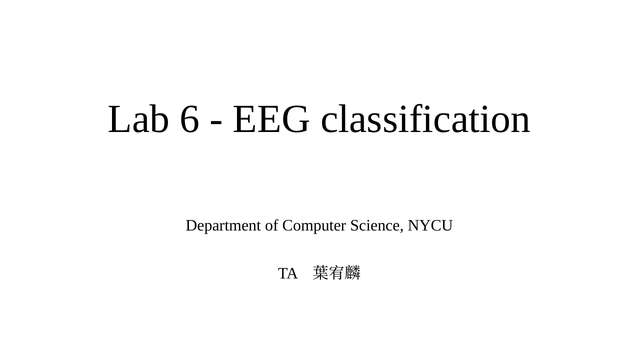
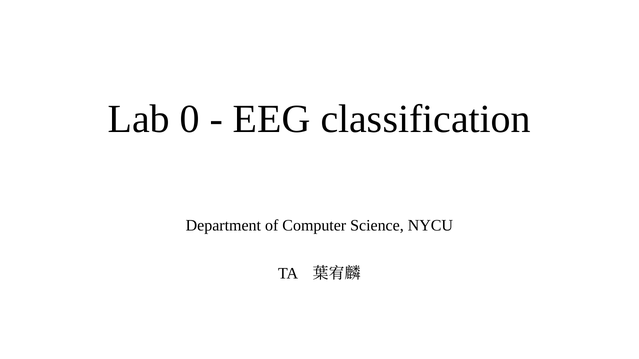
6: 6 -> 0
